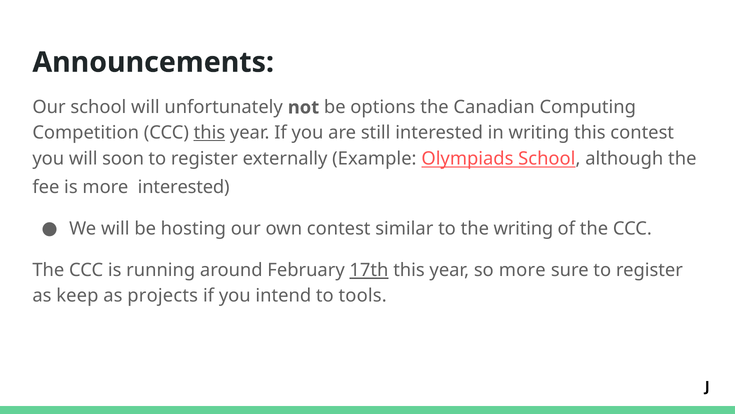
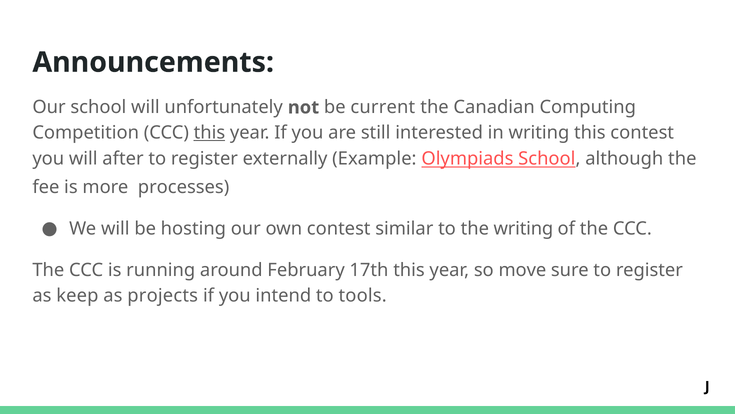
options: options -> current
soon: soon -> after
more interested: interested -> processes
17th underline: present -> none
so more: more -> move
